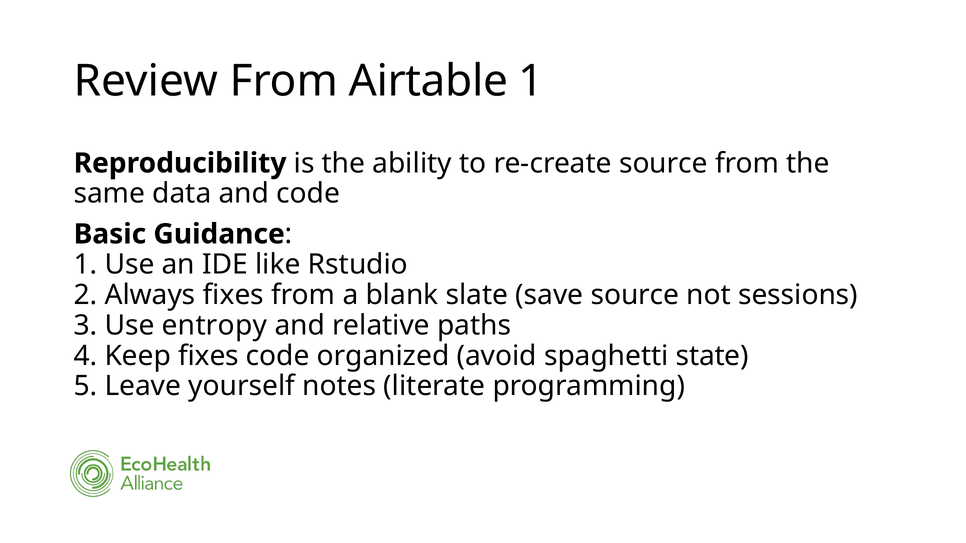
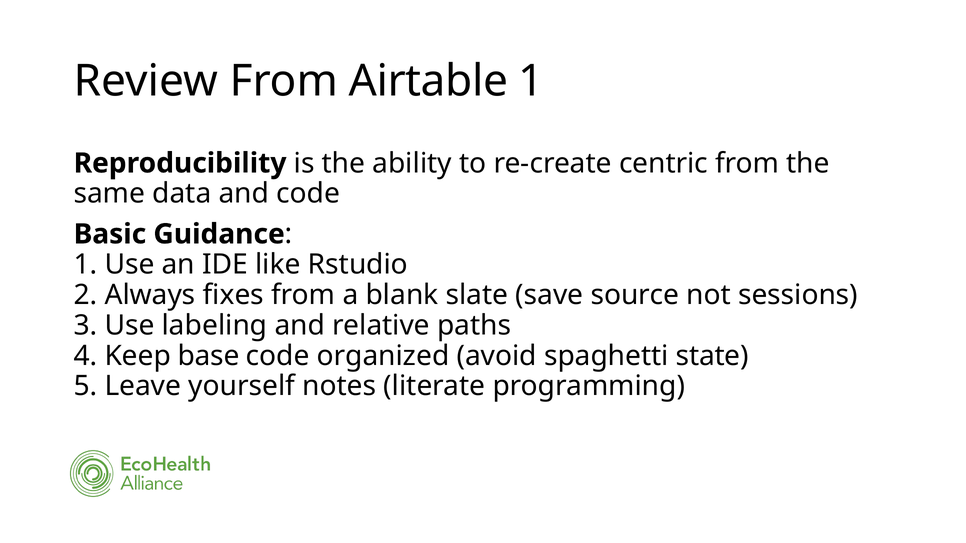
re-create source: source -> centric
entropy: entropy -> labeling
Keep fixes: fixes -> base
